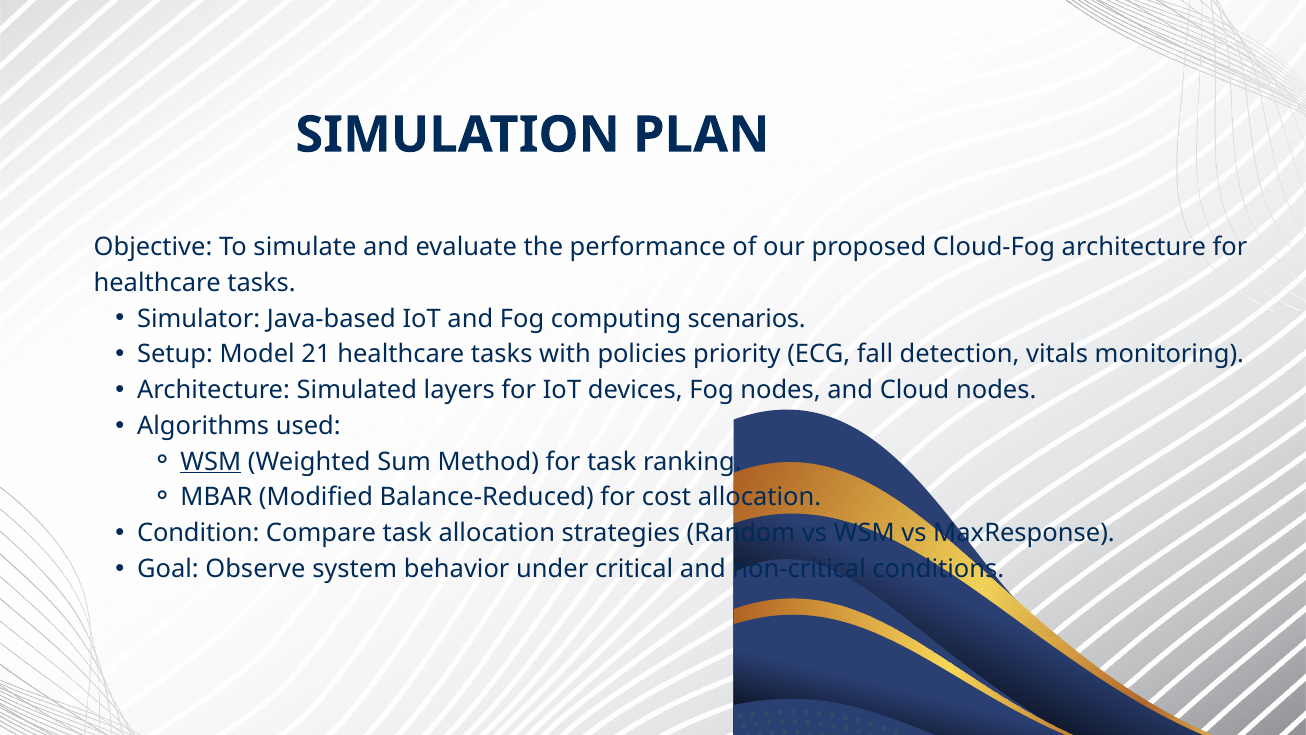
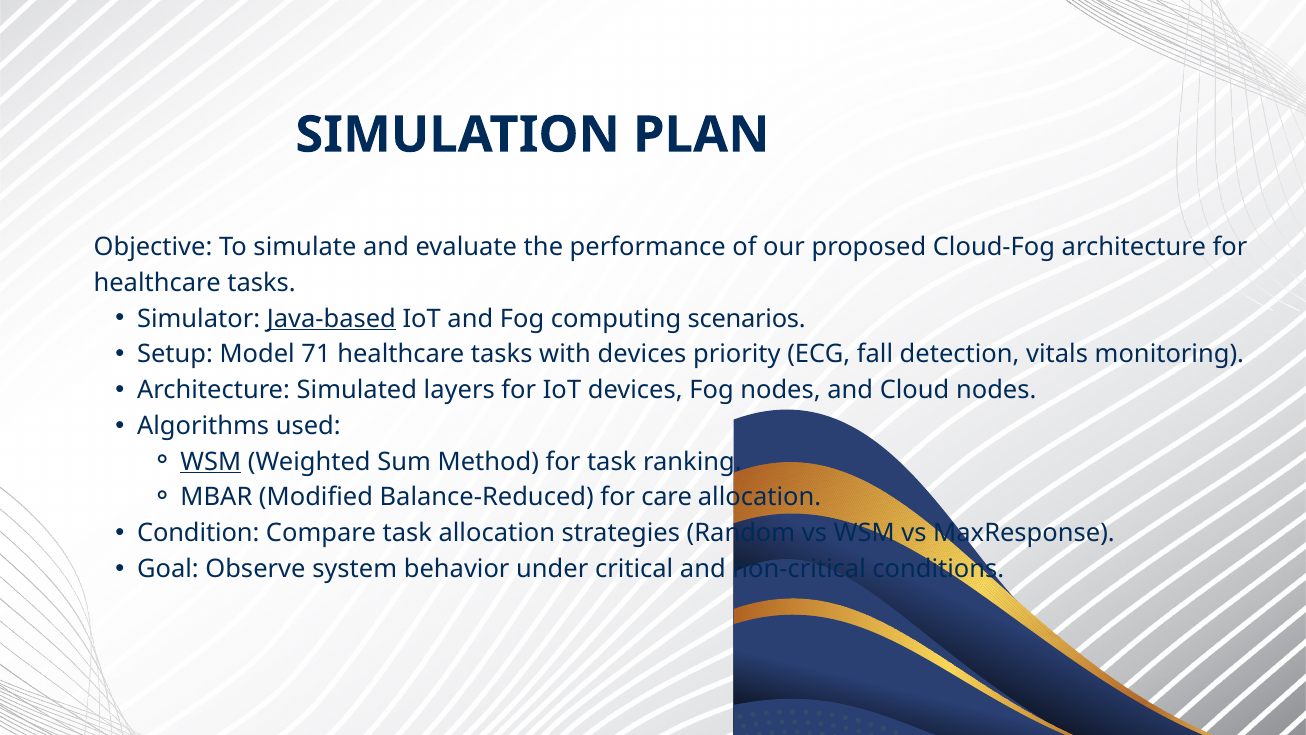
Java-based underline: none -> present
21: 21 -> 71
with policies: policies -> devices
cost: cost -> care
